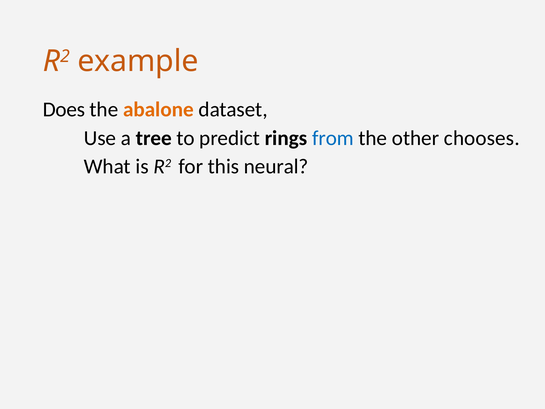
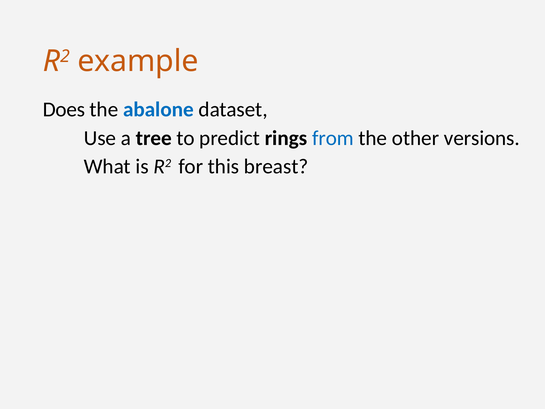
abalone colour: orange -> blue
chooses: chooses -> versions
neural: neural -> breast
